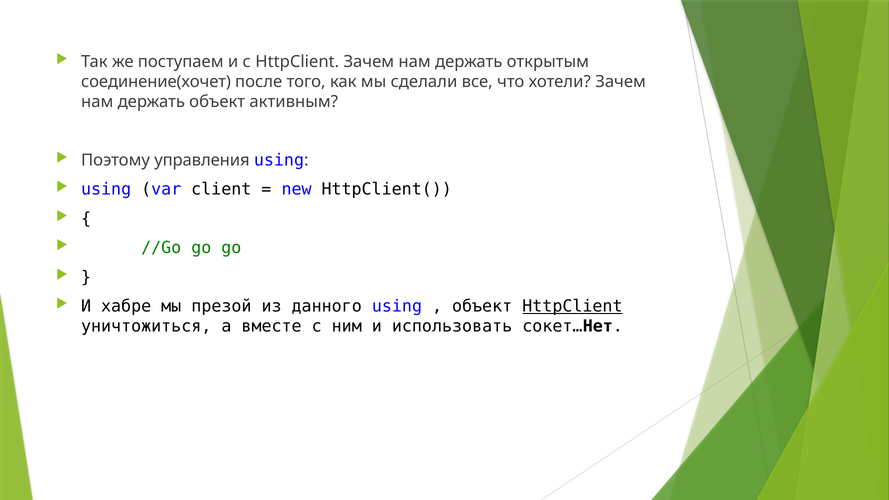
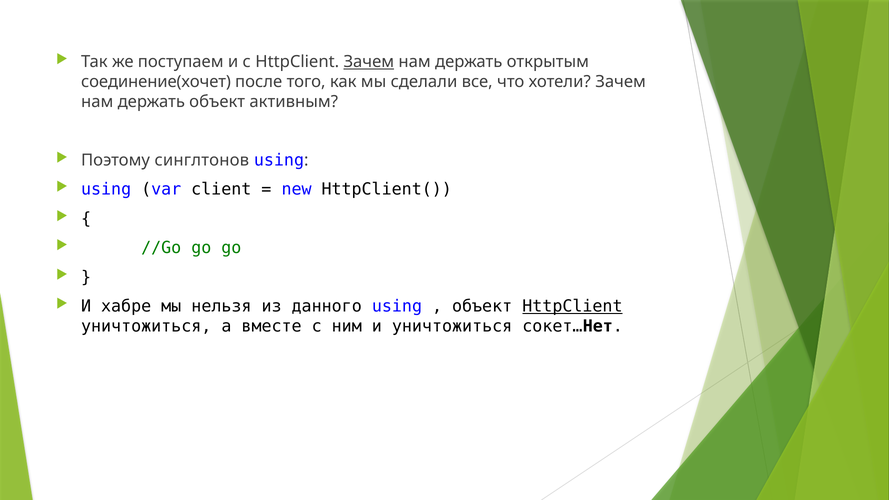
Зачем at (369, 62) underline: none -> present
управления: управления -> синглтонов
презой: презой -> нельзя
и использовать: использовать -> уничтожиться
